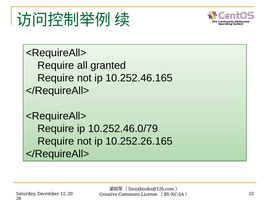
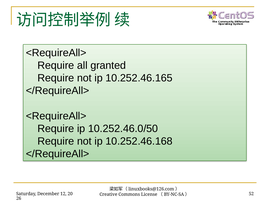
10.252.46.0/79: 10.252.46.0/79 -> 10.252.46.0/50
10.252.26.165: 10.252.26.165 -> 10.252.46.168
